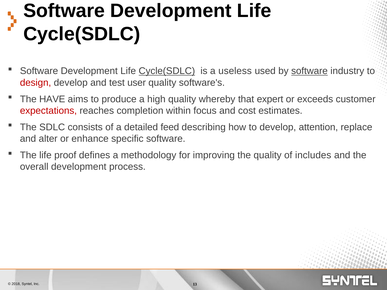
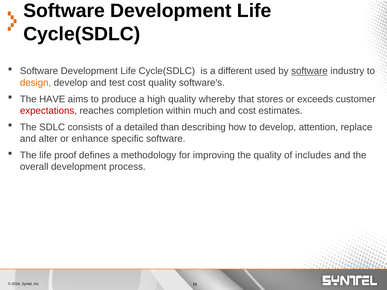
Cycle(SDLC at (167, 71) underline: present -> none
useless: useless -> different
design colour: red -> orange
test user: user -> cost
expert: expert -> stores
focus: focus -> much
feed: feed -> than
